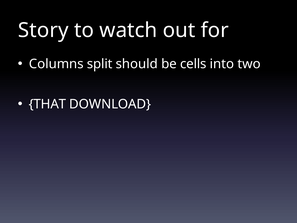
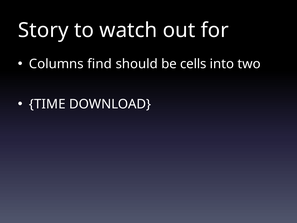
split: split -> find
THAT: THAT -> TIME
